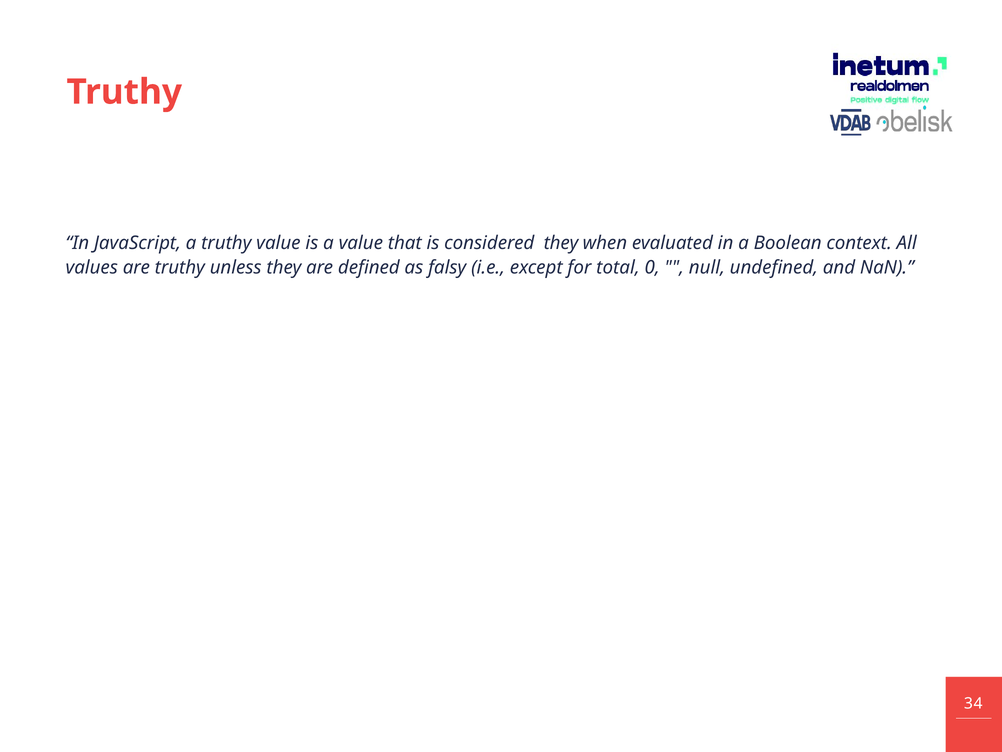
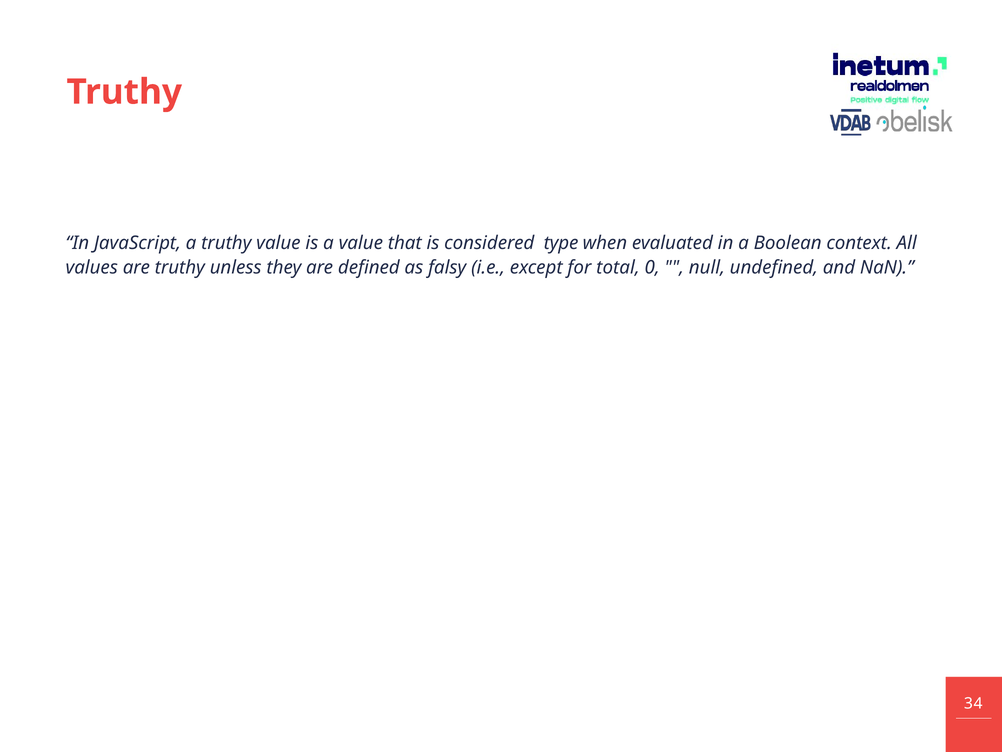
considered they: they -> type
